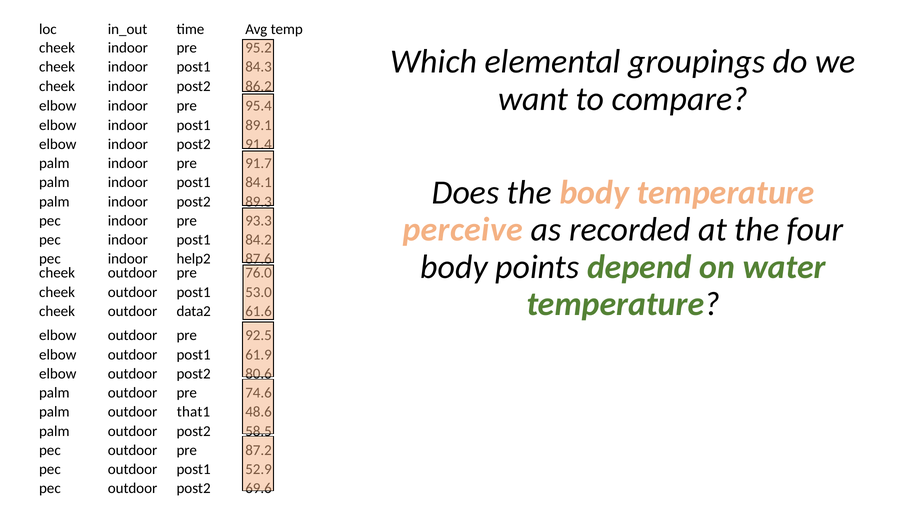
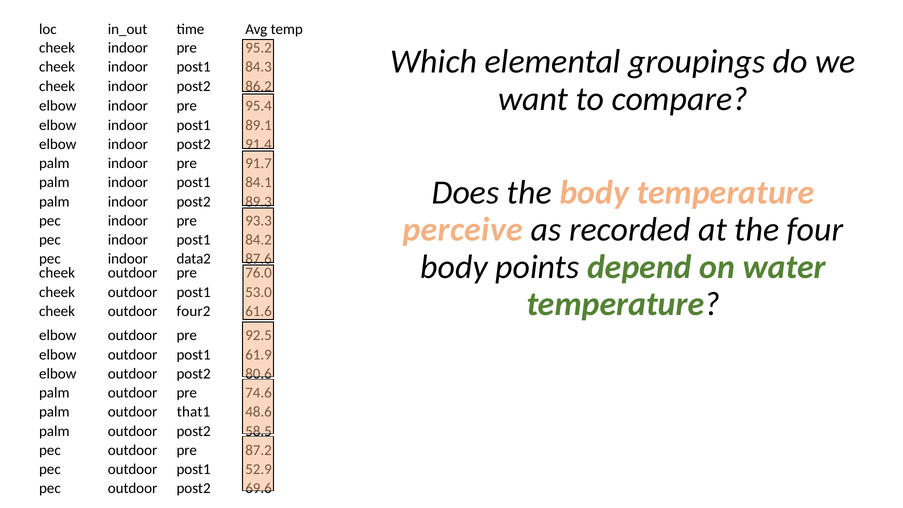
help2: help2 -> data2
data2: data2 -> four2
